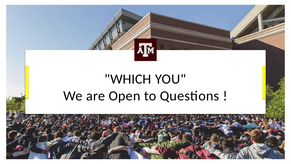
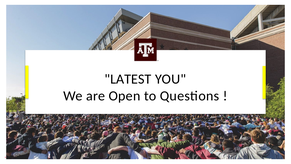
WHICH: WHICH -> LATEST
